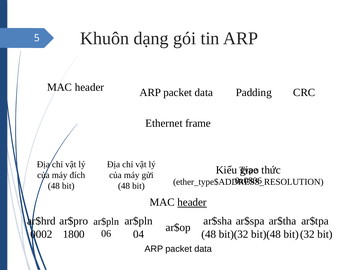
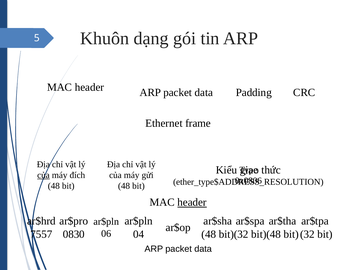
của at (43, 175) underline: none -> present
0002: 0002 -> 7557
1800: 1800 -> 0830
